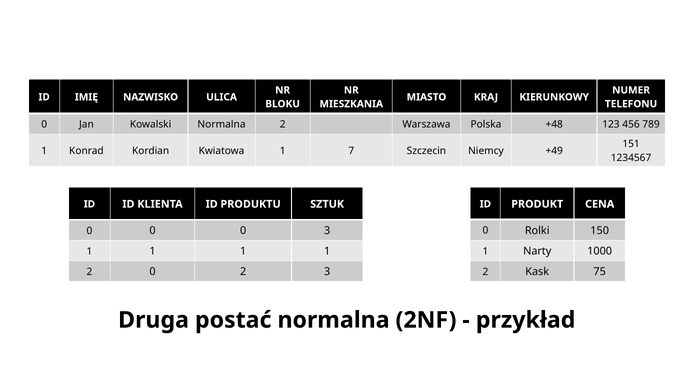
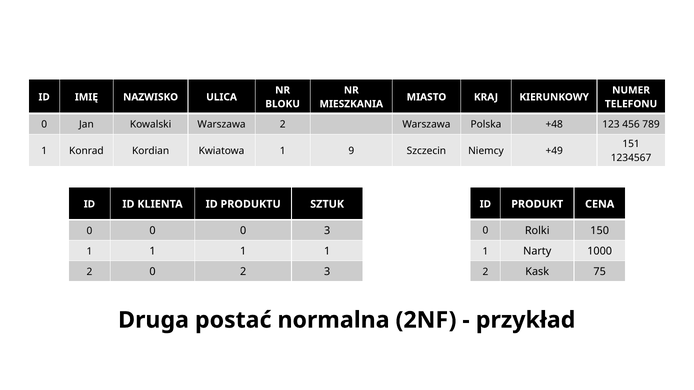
Kowalski Normalna: Normalna -> Warszawa
7: 7 -> 9
